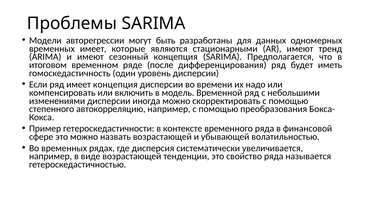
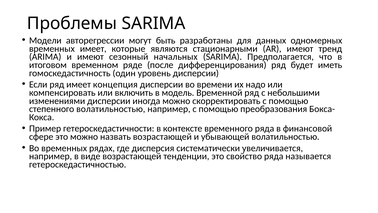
сезонный концепция: концепция -> начальных
степенного автокорреляцию: автокорреляцию -> волатильностью
